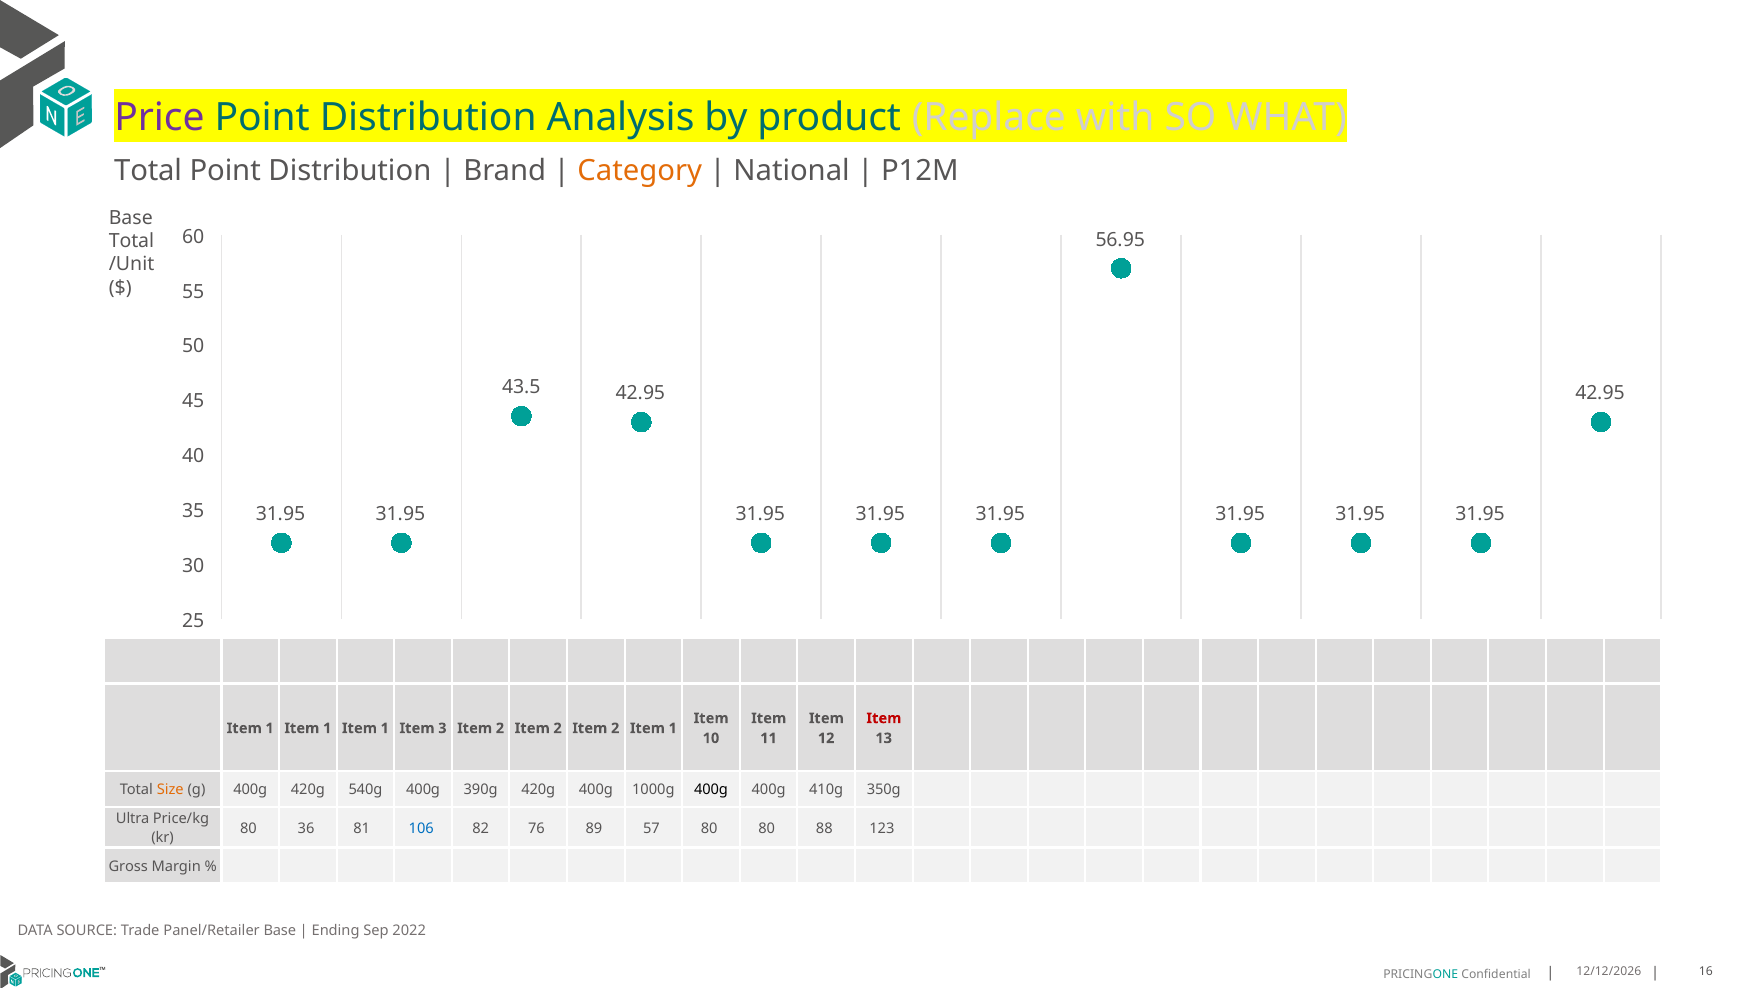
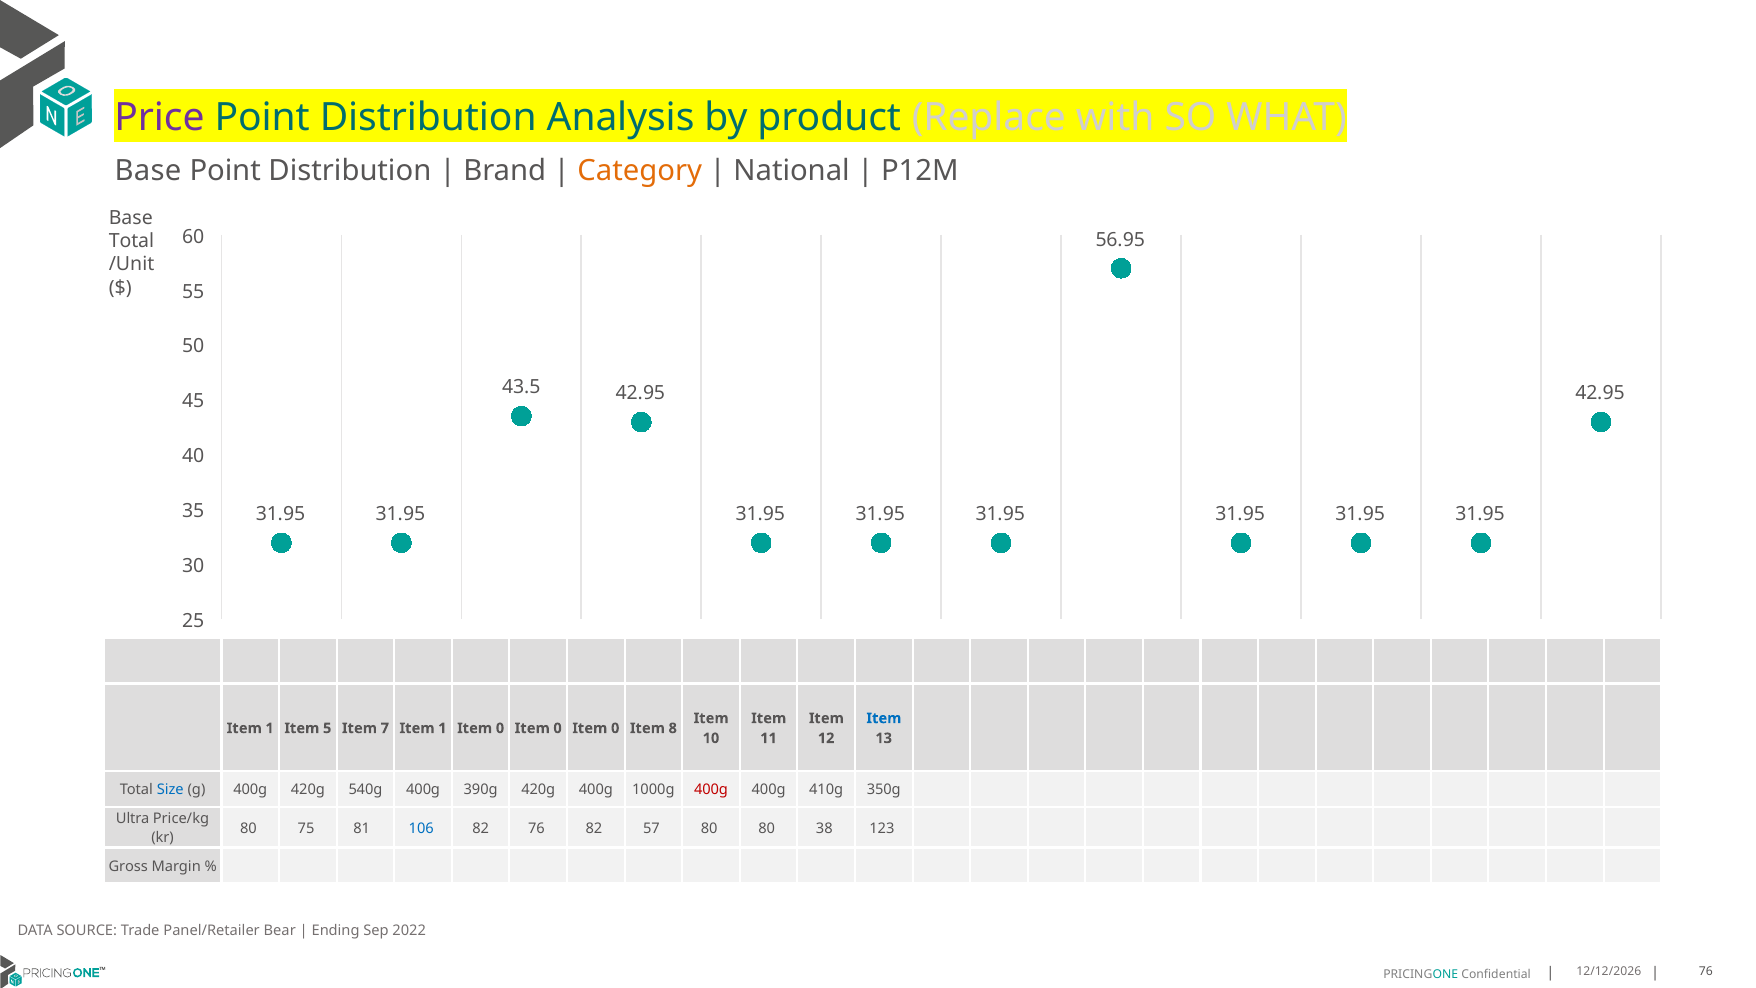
Total at (148, 171): Total -> Base
Item at (884, 718) colour: red -> blue
1 at (327, 728): 1 -> 5
1 at (385, 728): 1 -> 7
3 at (442, 728): 3 -> 1
2 at (500, 728): 2 -> 0
2 at (558, 728): 2 -> 0
2 at (615, 728): 2 -> 0
1 at (673, 728): 1 -> 8
Size colour: orange -> blue
400g at (711, 790) colour: black -> red
36: 36 -> 75
76 89: 89 -> 82
88: 88 -> 38
Panel/Retailer Base: Base -> Bear
16 at (1706, 971): 16 -> 76
